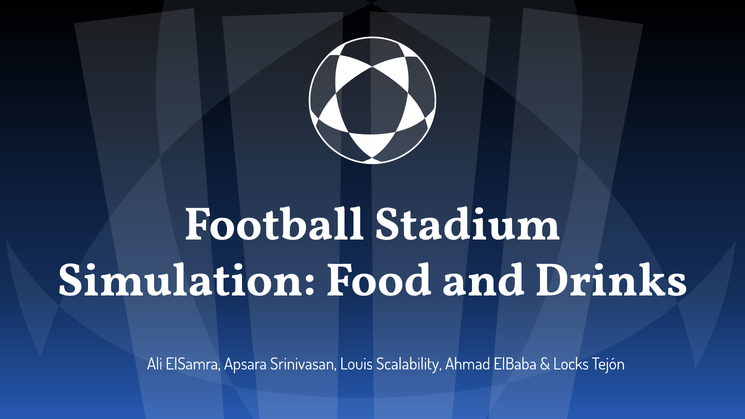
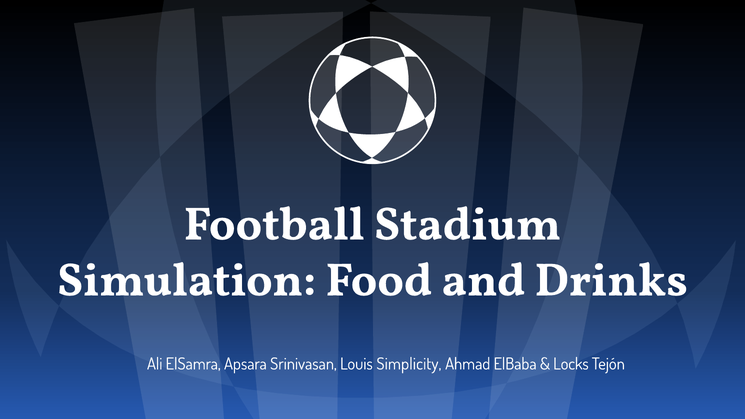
Scalability: Scalability -> Simplicity
